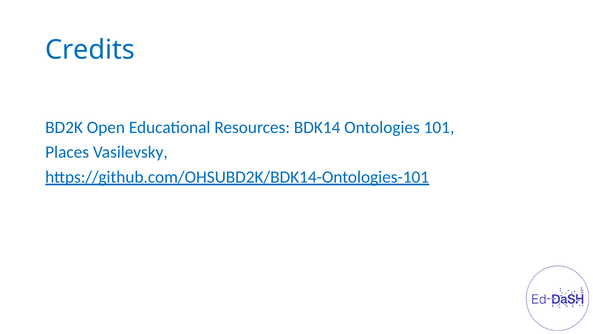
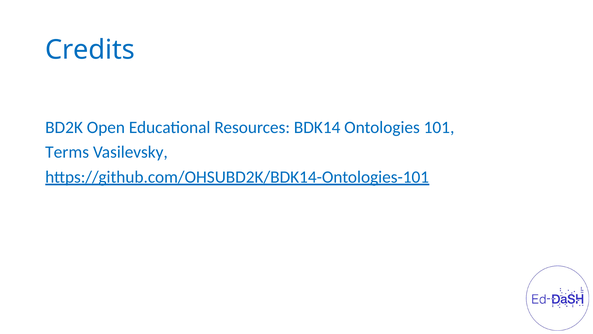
Places: Places -> Terms
